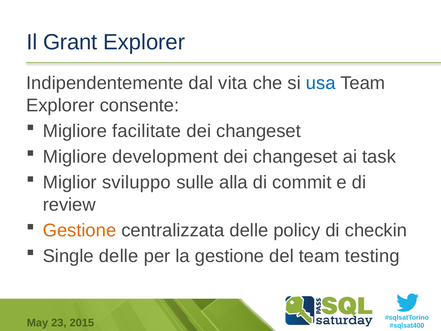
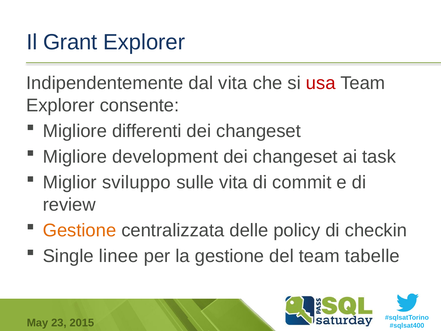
usa colour: blue -> red
facilitate: facilitate -> differenti
sulle alla: alla -> vita
Single delle: delle -> linee
testing: testing -> tabelle
